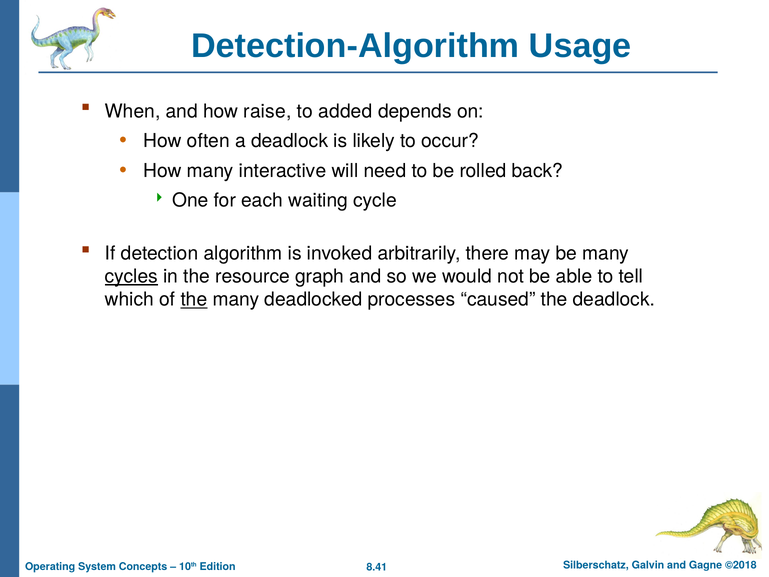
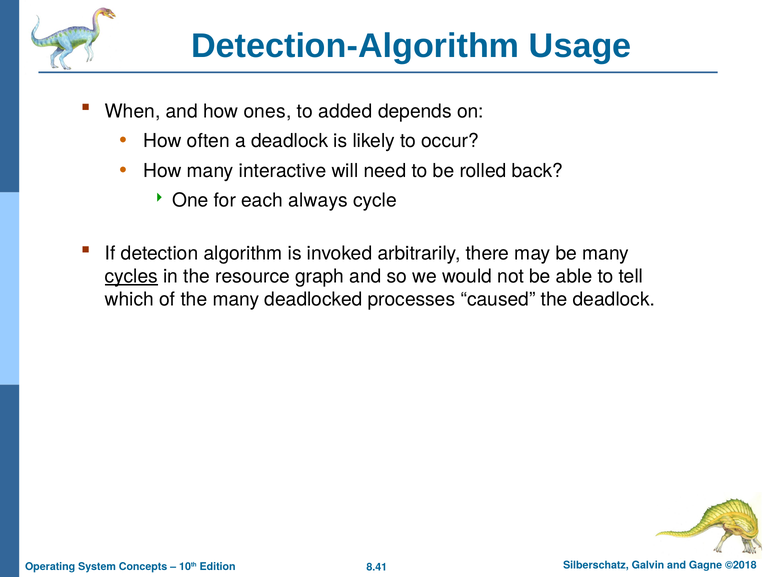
raise: raise -> ones
waiting: waiting -> always
the at (194, 299) underline: present -> none
